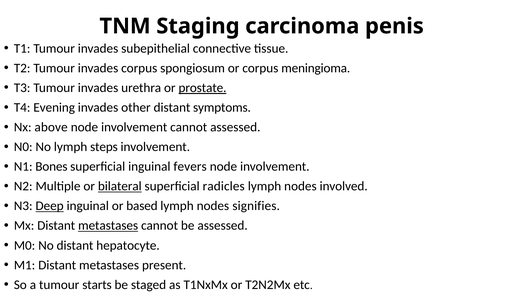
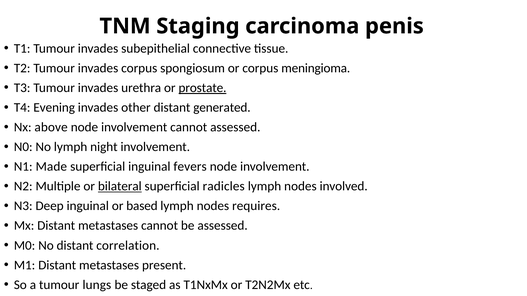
symptoms: symptoms -> generated
steps: steps -> night
Bones: Bones -> Made
Deep underline: present -> none
signifies: signifies -> requires
metastases at (108, 226) underline: present -> none
hepatocyte: hepatocyte -> correlation
starts: starts -> lungs
